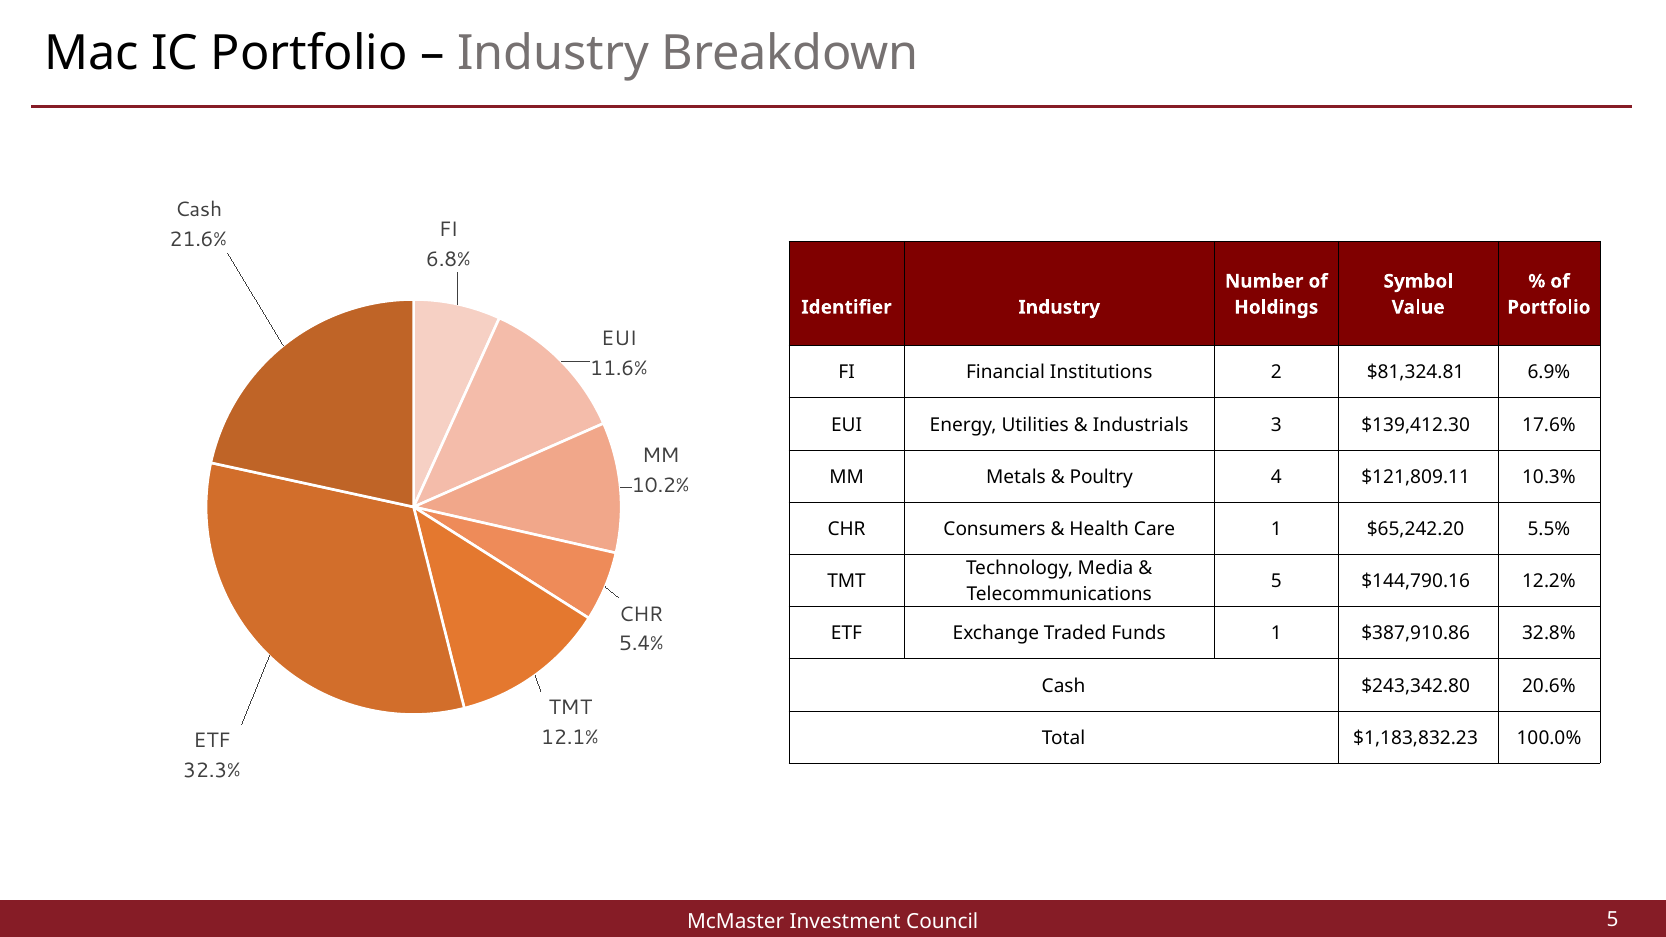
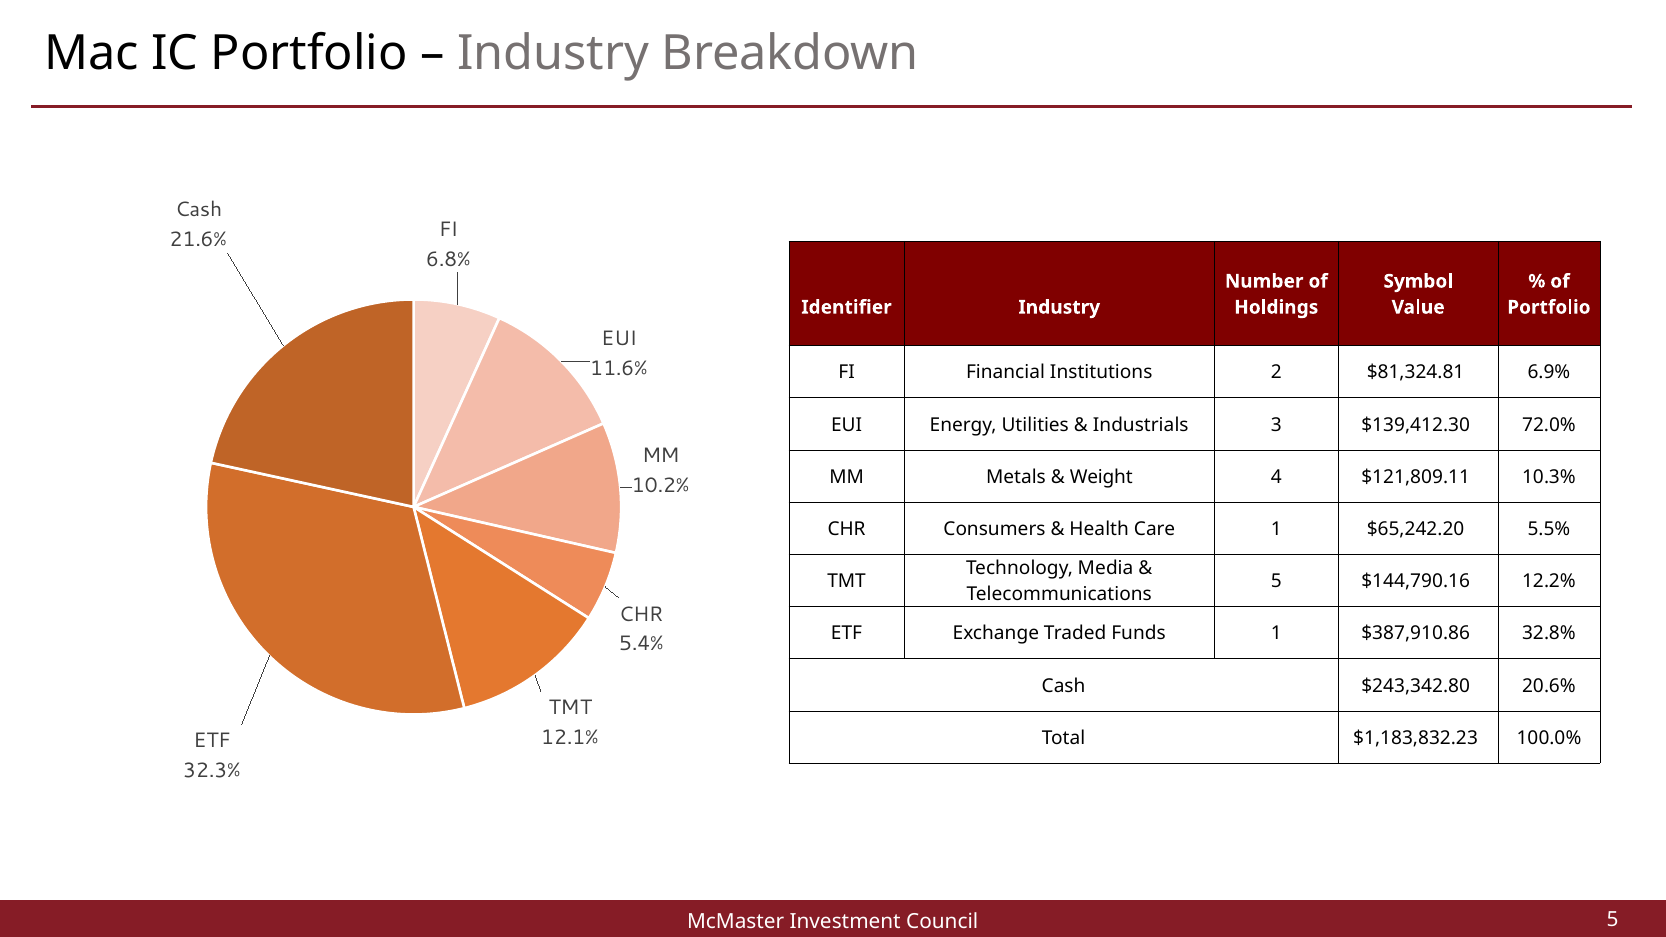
17.6%: 17.6% -> 72.0%
Poultry: Poultry -> Weight
